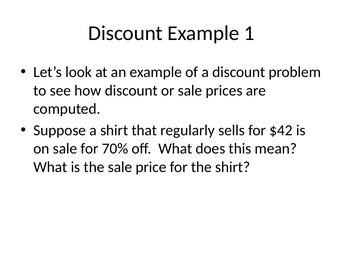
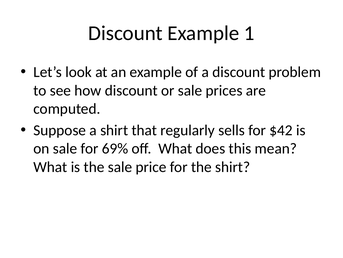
70%: 70% -> 69%
